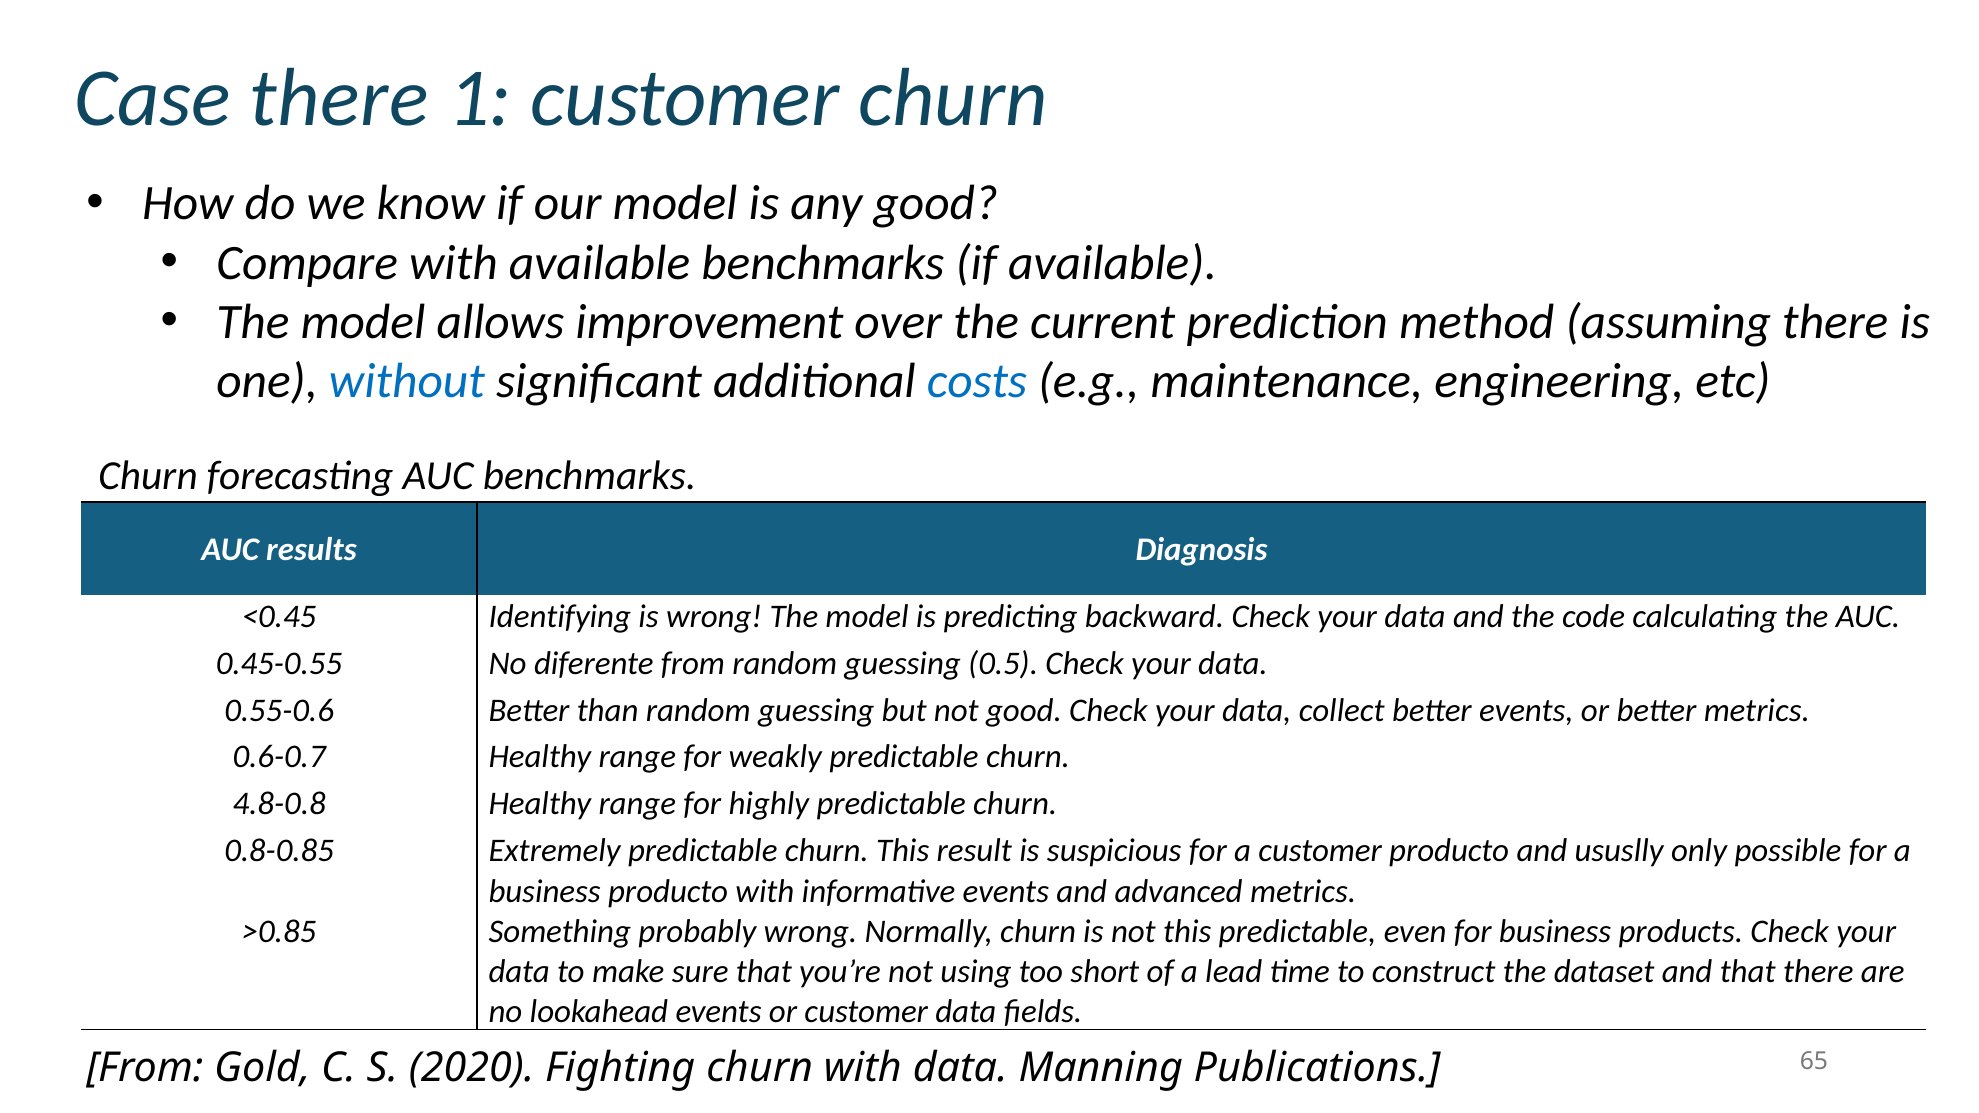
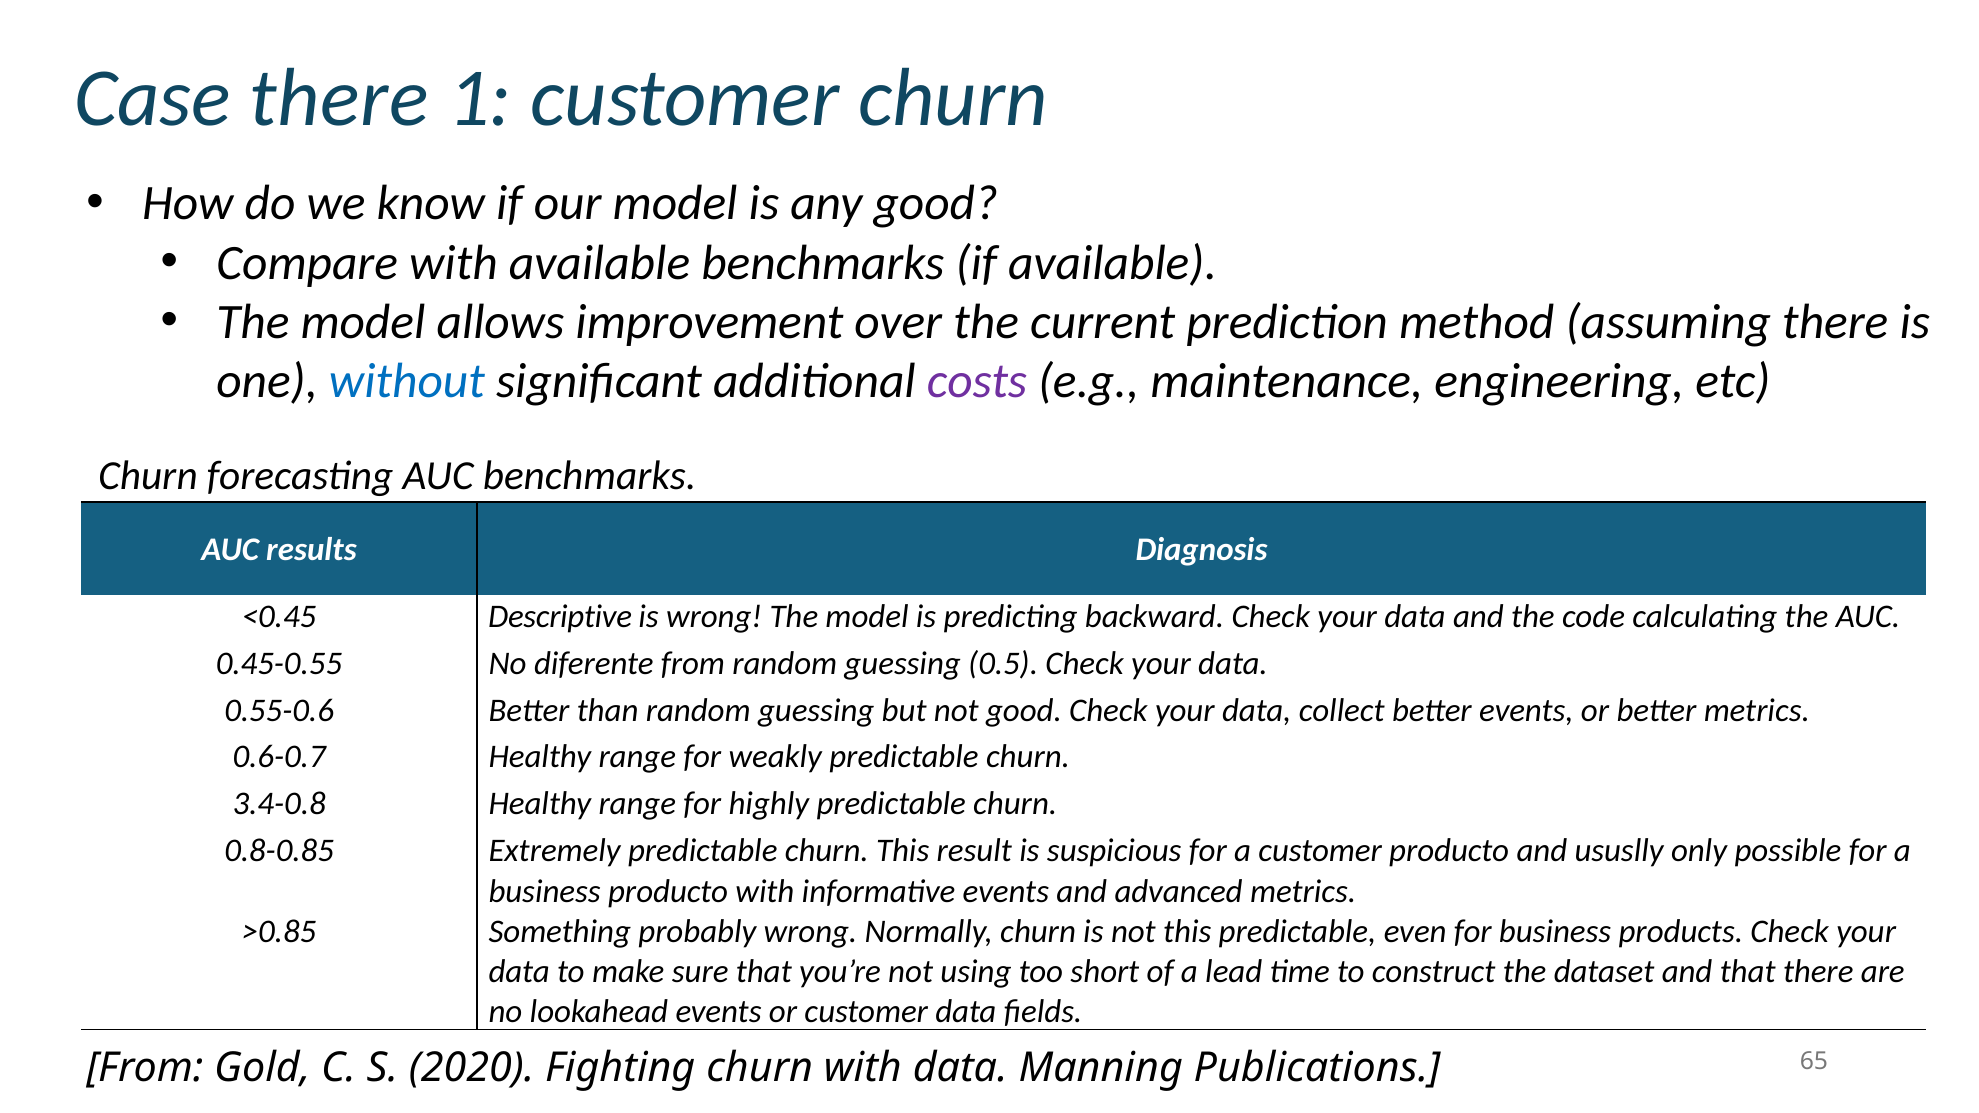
costs colour: blue -> purple
Identifying: Identifying -> Descriptive
4.8-0.8: 4.8-0.8 -> 3.4-0.8
